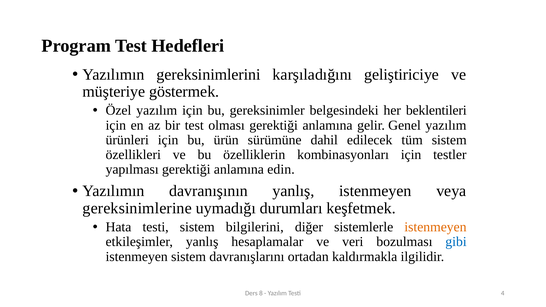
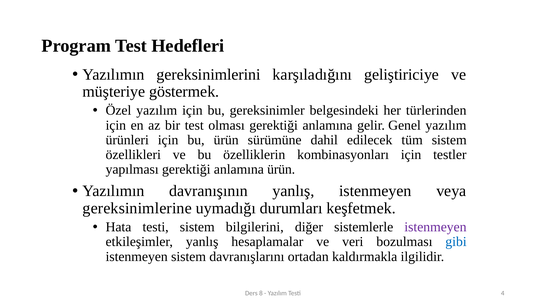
beklentileri: beklentileri -> türlerinden
anlamına edin: edin -> ürün
istenmeyen at (435, 227) colour: orange -> purple
